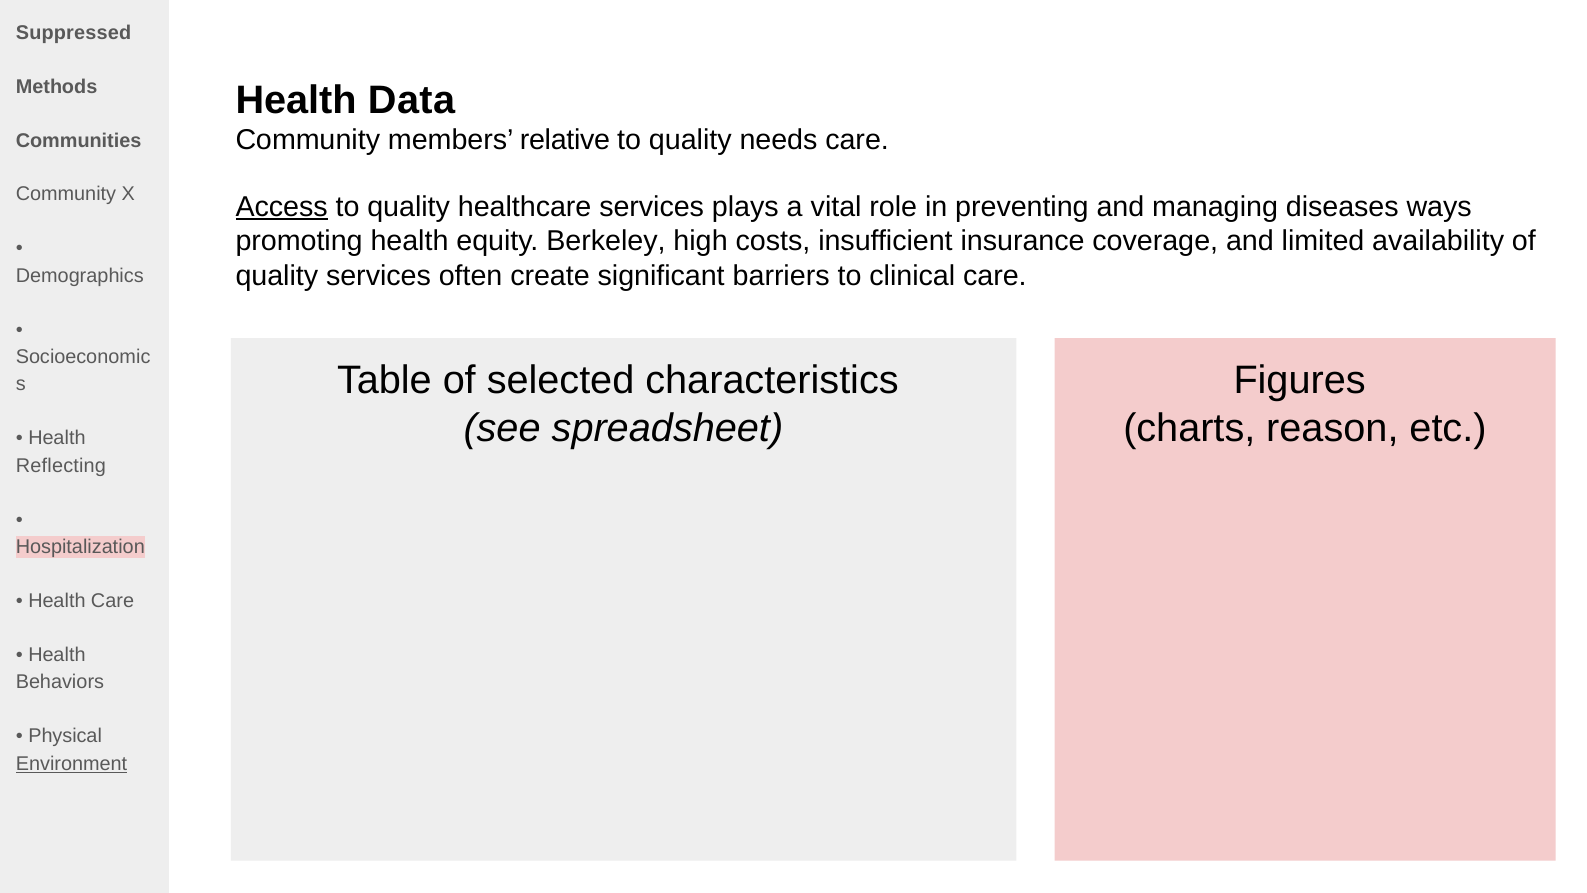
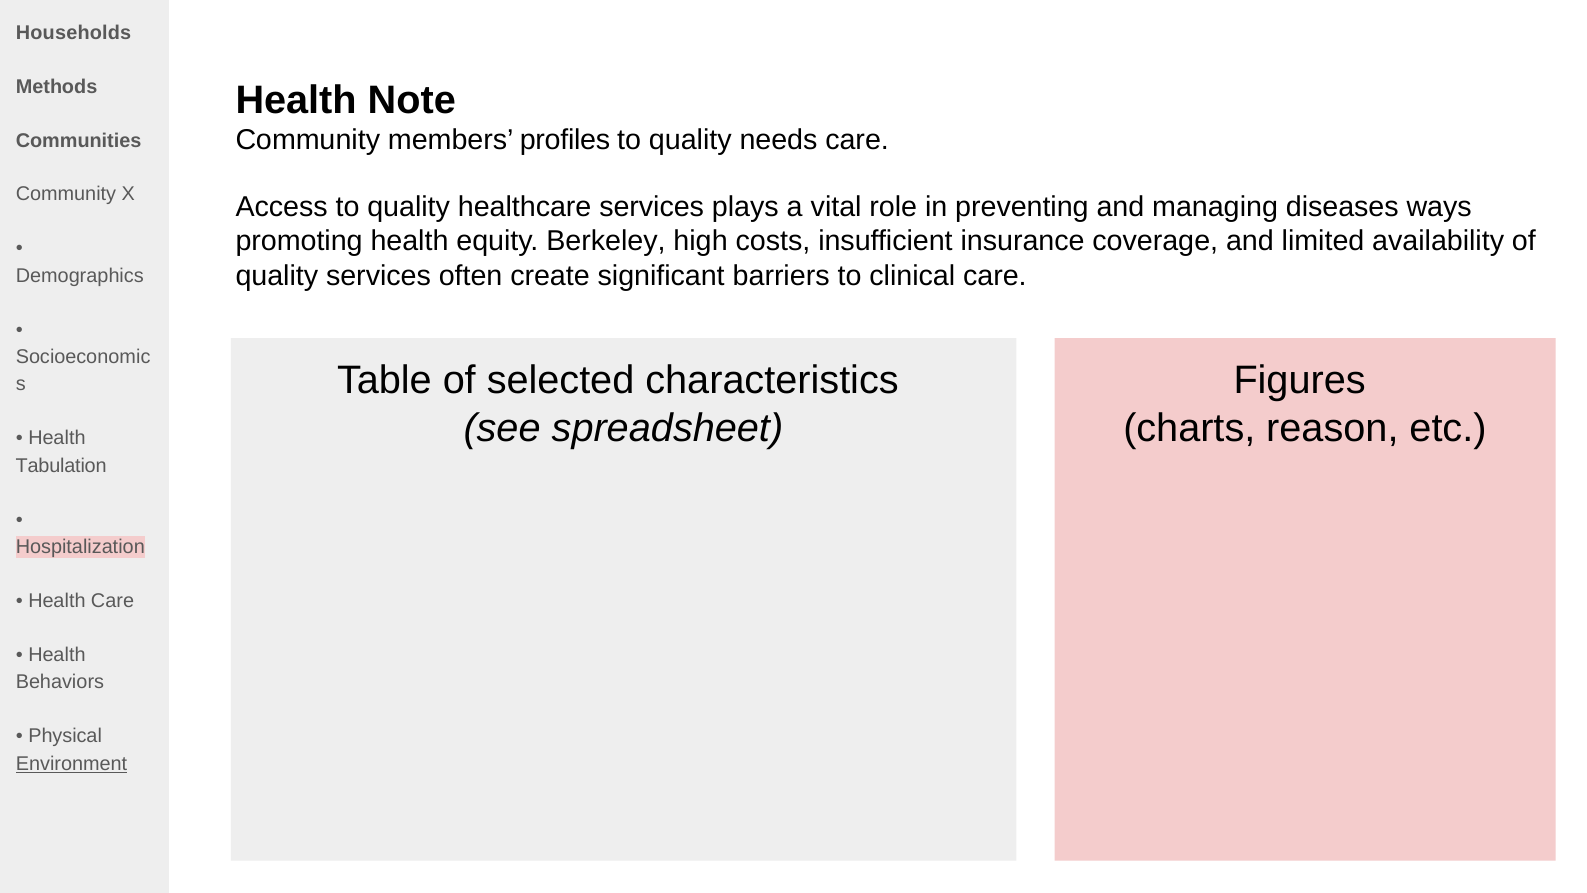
Suppressed: Suppressed -> Households
Data: Data -> Note
relative: relative -> profiles
Access underline: present -> none
Reflecting: Reflecting -> Tabulation
